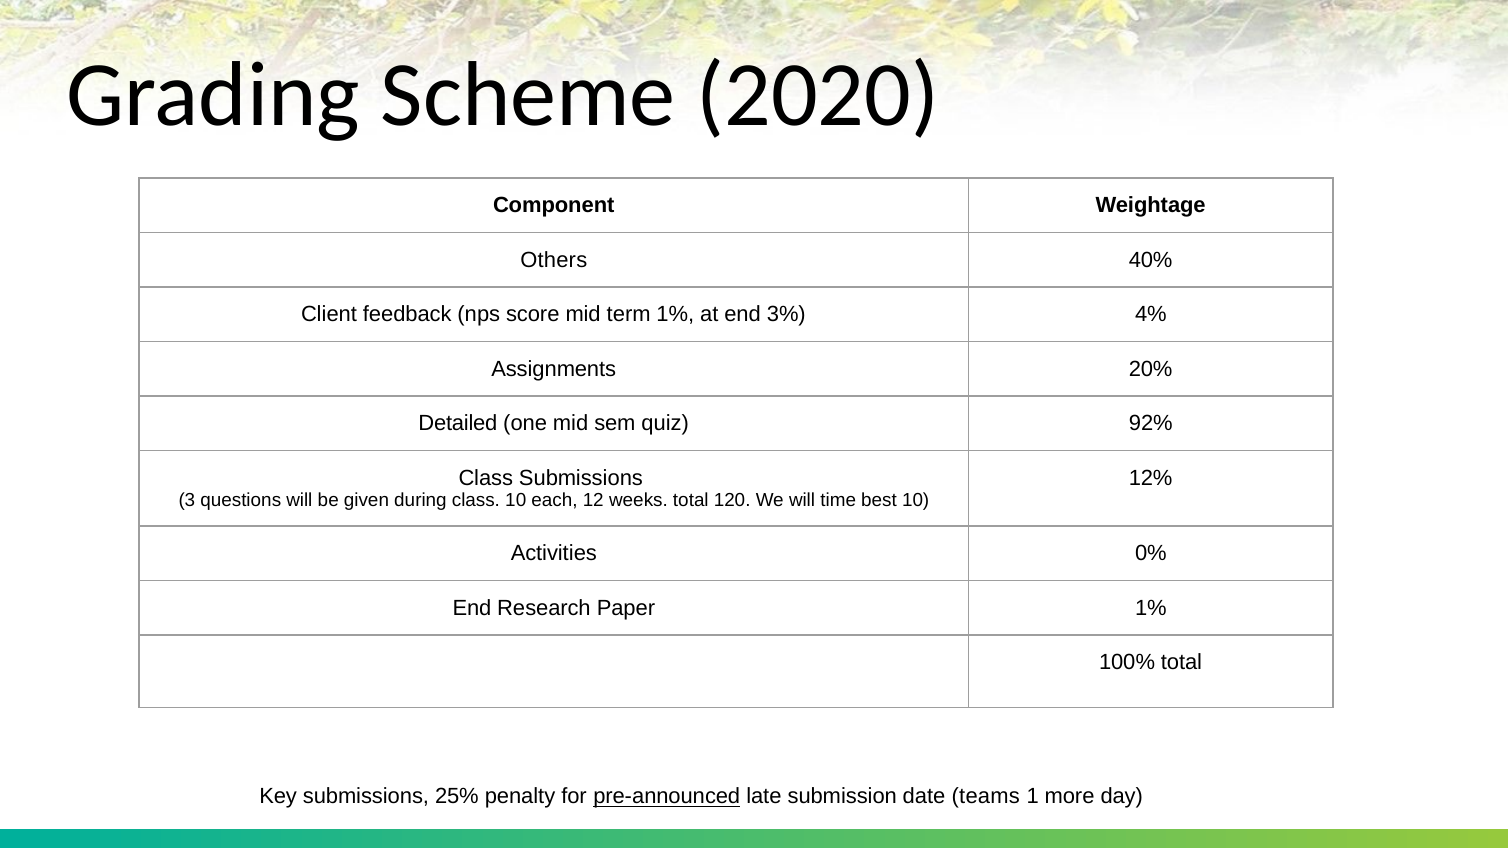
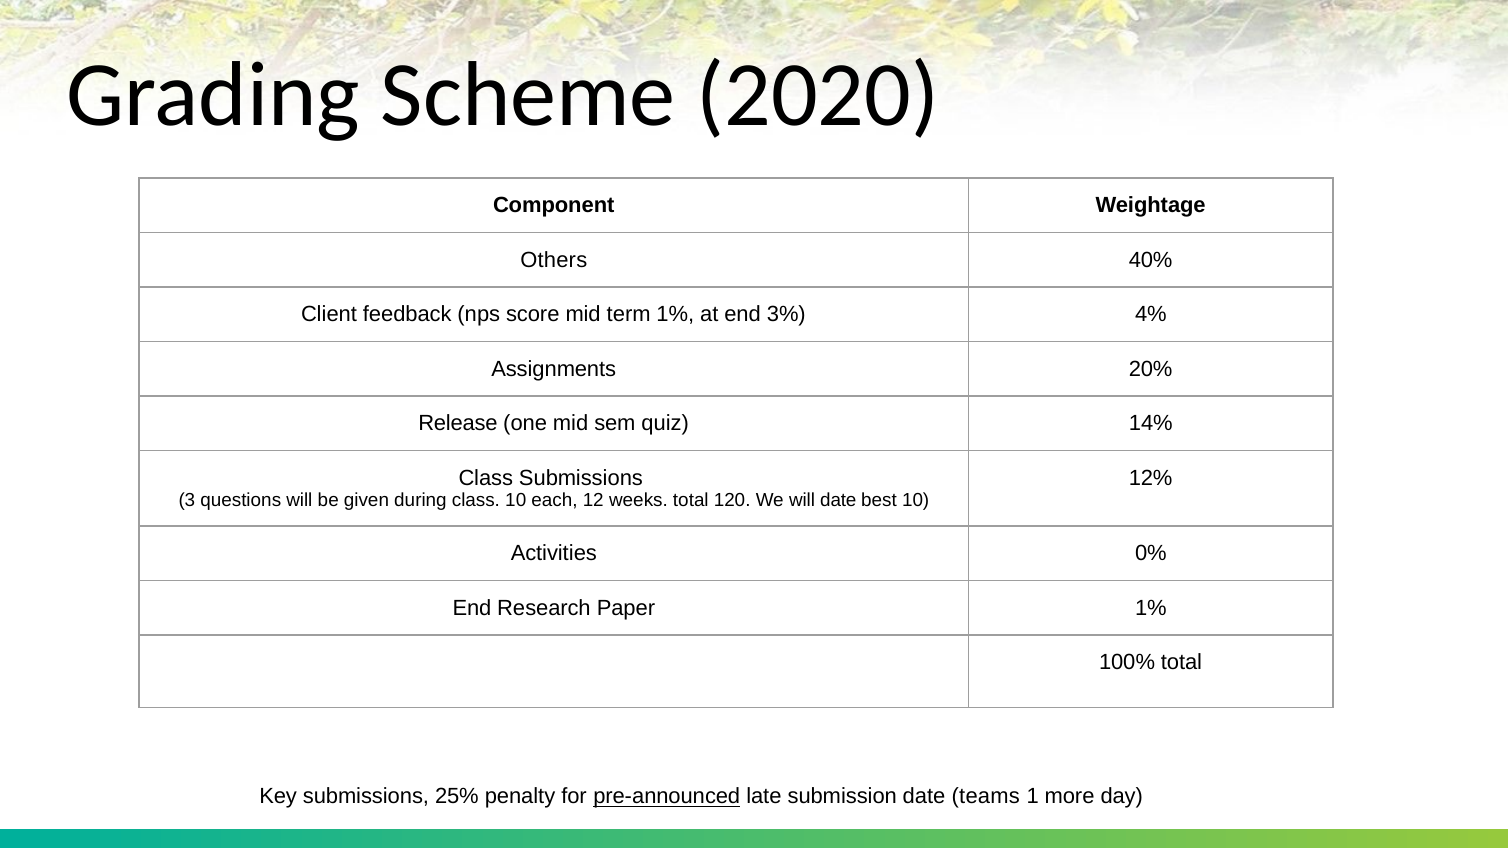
Detailed: Detailed -> Release
92%: 92% -> 14%
will time: time -> date
